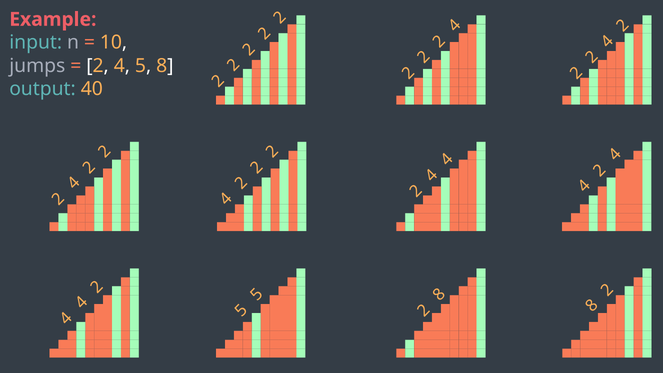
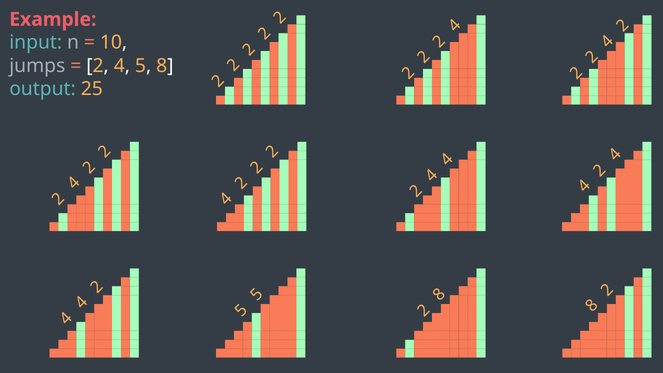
40: 40 -> 25
